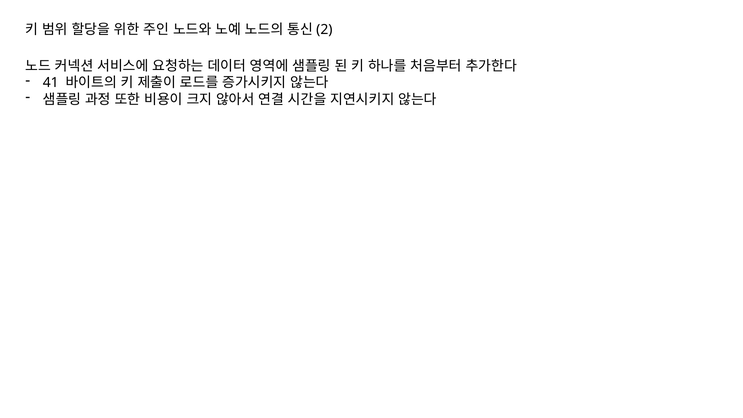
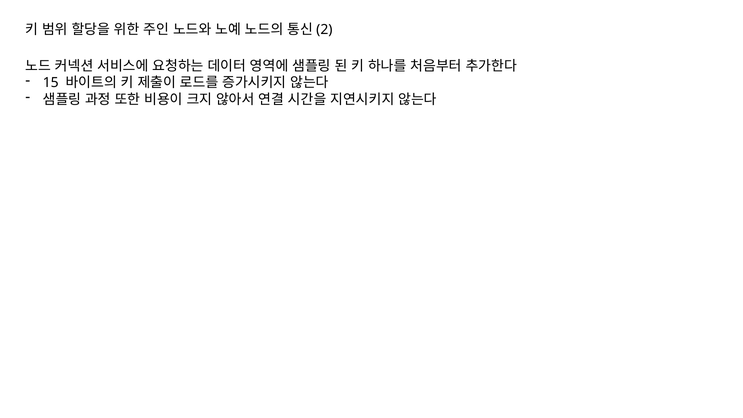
41: 41 -> 15
